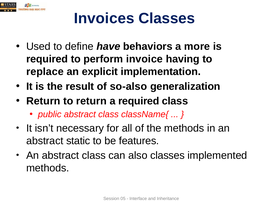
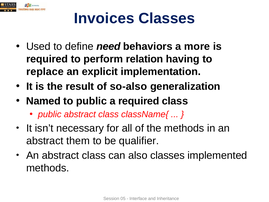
have: have -> need
invoice: invoice -> relation
Return at (43, 101): Return -> Named
to return: return -> public
static: static -> them
features: features -> qualifier
